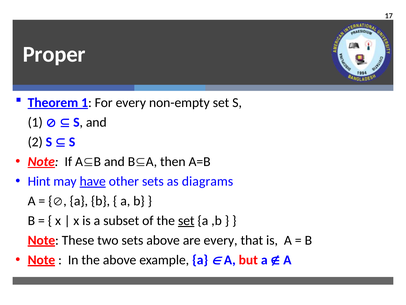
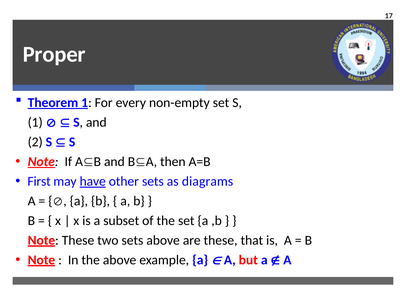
Hint: Hint -> First
set at (186, 220) underline: present -> none
are every: every -> these
